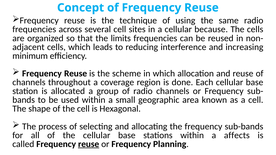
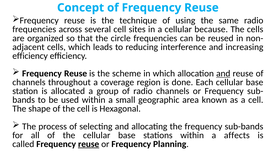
limits: limits -> circle
minimum at (30, 56): minimum -> efficiency
and at (223, 74) underline: none -> present
